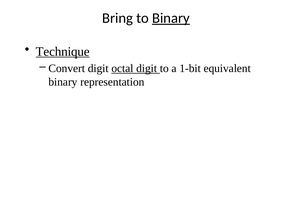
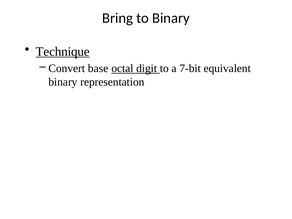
Binary at (171, 18) underline: present -> none
Convert digit: digit -> base
1-bit: 1-bit -> 7-bit
